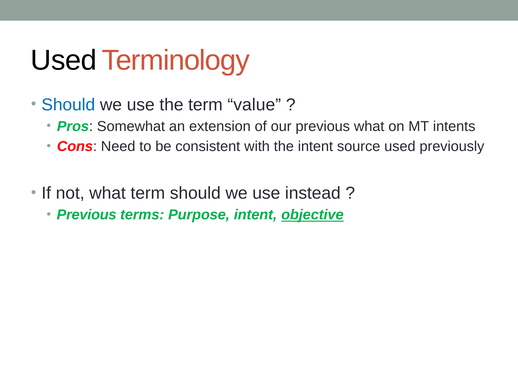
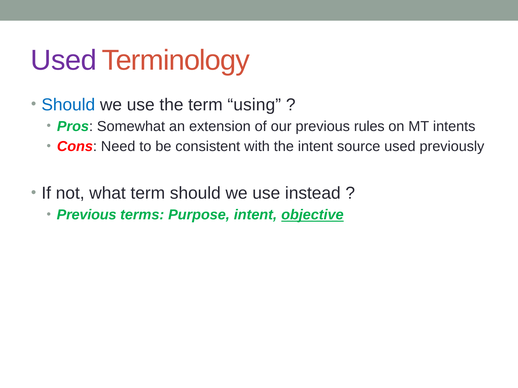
Used at (64, 60) colour: black -> purple
value: value -> using
previous what: what -> rules
